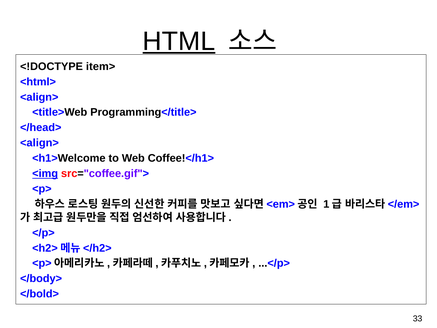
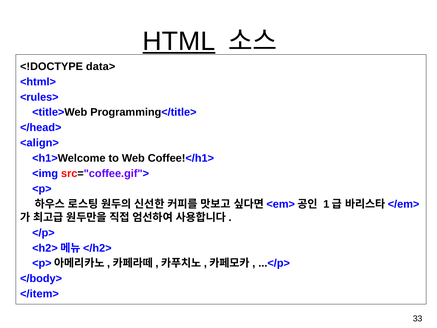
item>: item> -> data>
<align> at (39, 97): <align> -> <rules>
<img underline: present -> none
</bold>: </bold> -> </item>
